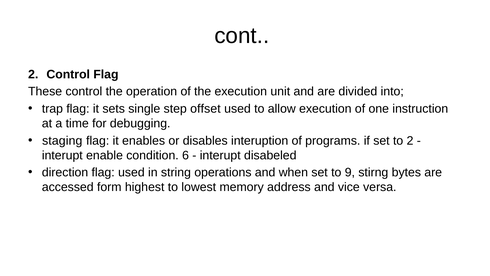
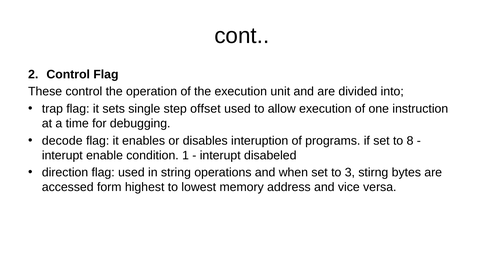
staging: staging -> decode
to 2: 2 -> 8
6: 6 -> 1
9: 9 -> 3
